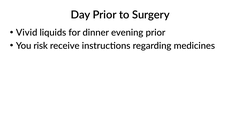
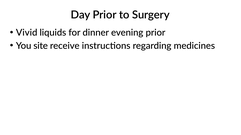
risk: risk -> site
